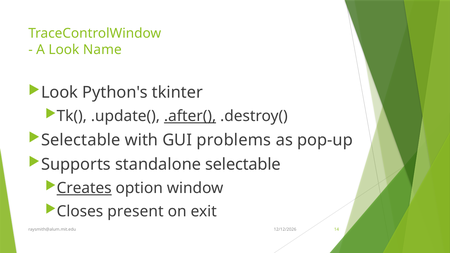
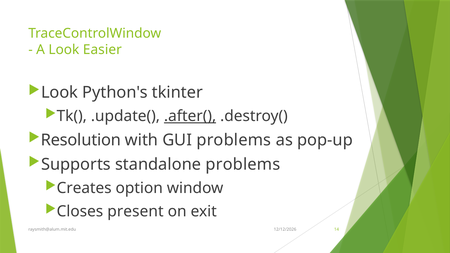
Name: Name -> Easier
Selectable at (81, 140): Selectable -> Resolution
standalone selectable: selectable -> problems
Creates underline: present -> none
